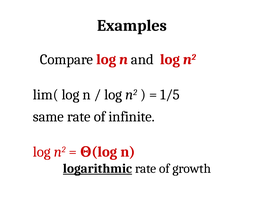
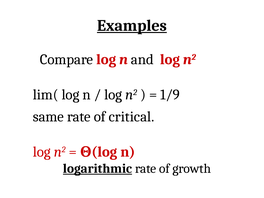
Examples underline: none -> present
1/5: 1/5 -> 1/9
infinite: infinite -> critical
